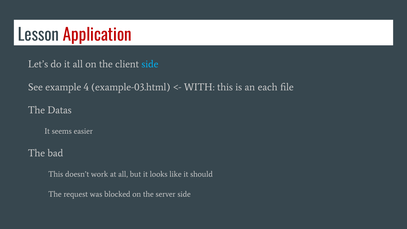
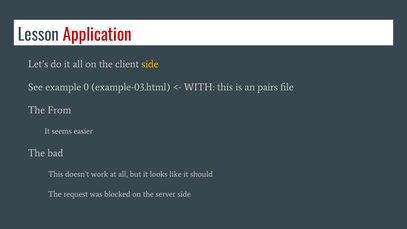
side at (150, 64) colour: light blue -> yellow
4: 4 -> 0
each: each -> pairs
Datas: Datas -> From
